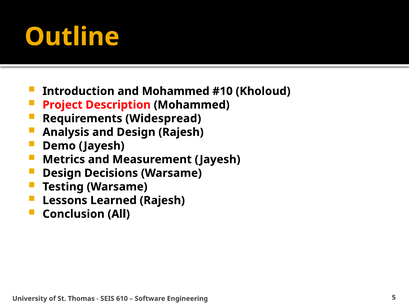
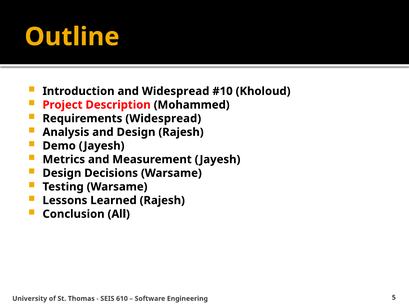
and Mohammed: Mohammed -> Widespread
